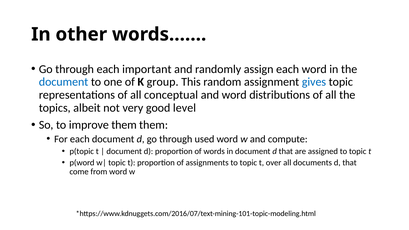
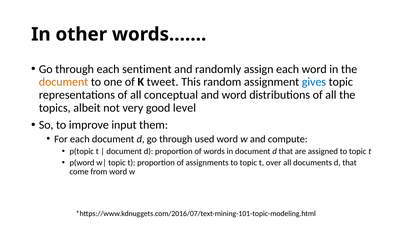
important: important -> sentiment
document at (64, 82) colour: blue -> orange
group: group -> tweet
improve them: them -> input
